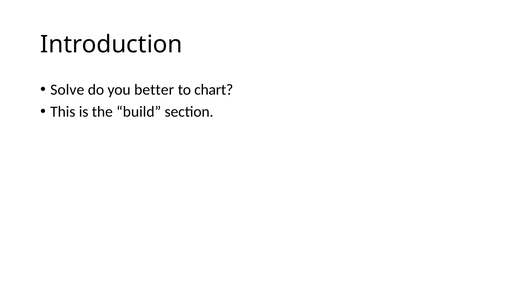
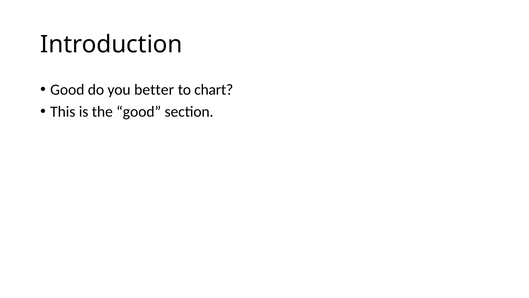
Solve at (67, 89): Solve -> Good
the build: build -> good
